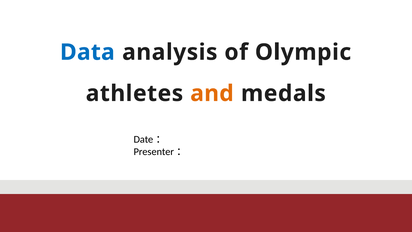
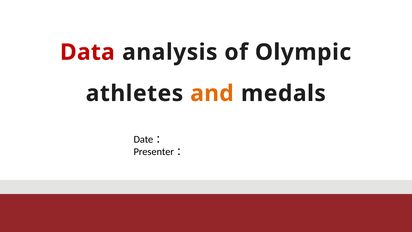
Data colour: blue -> red
